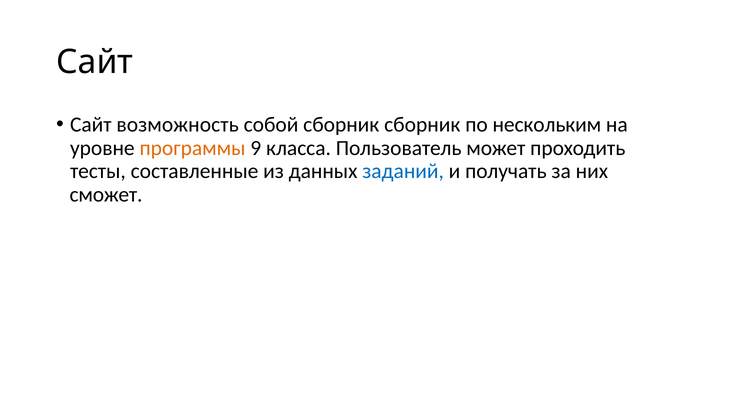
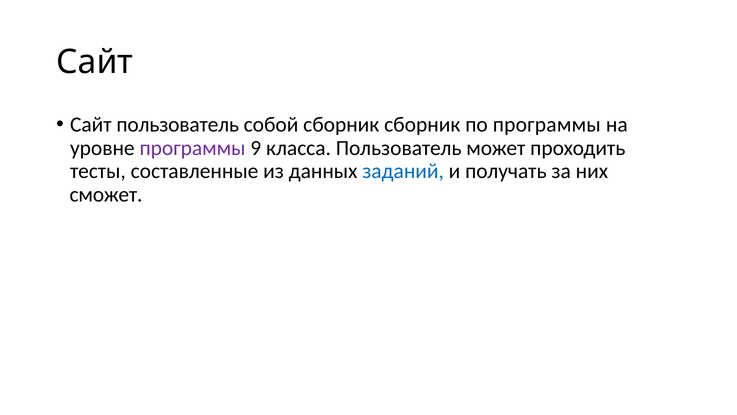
Сайт возможность: возможность -> пользователь
по нескольким: нескольким -> программы
программы at (193, 148) colour: orange -> purple
